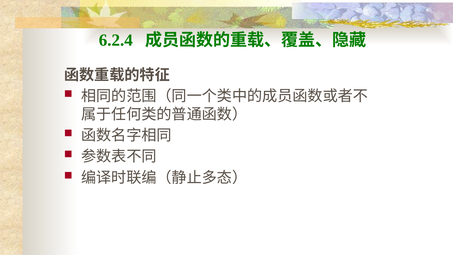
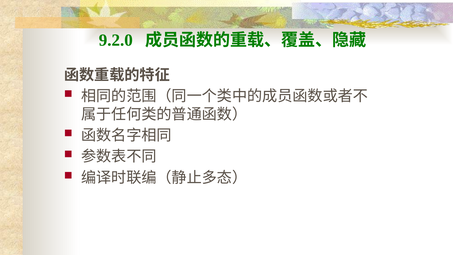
6.2.4: 6.2.4 -> 9.2.0
